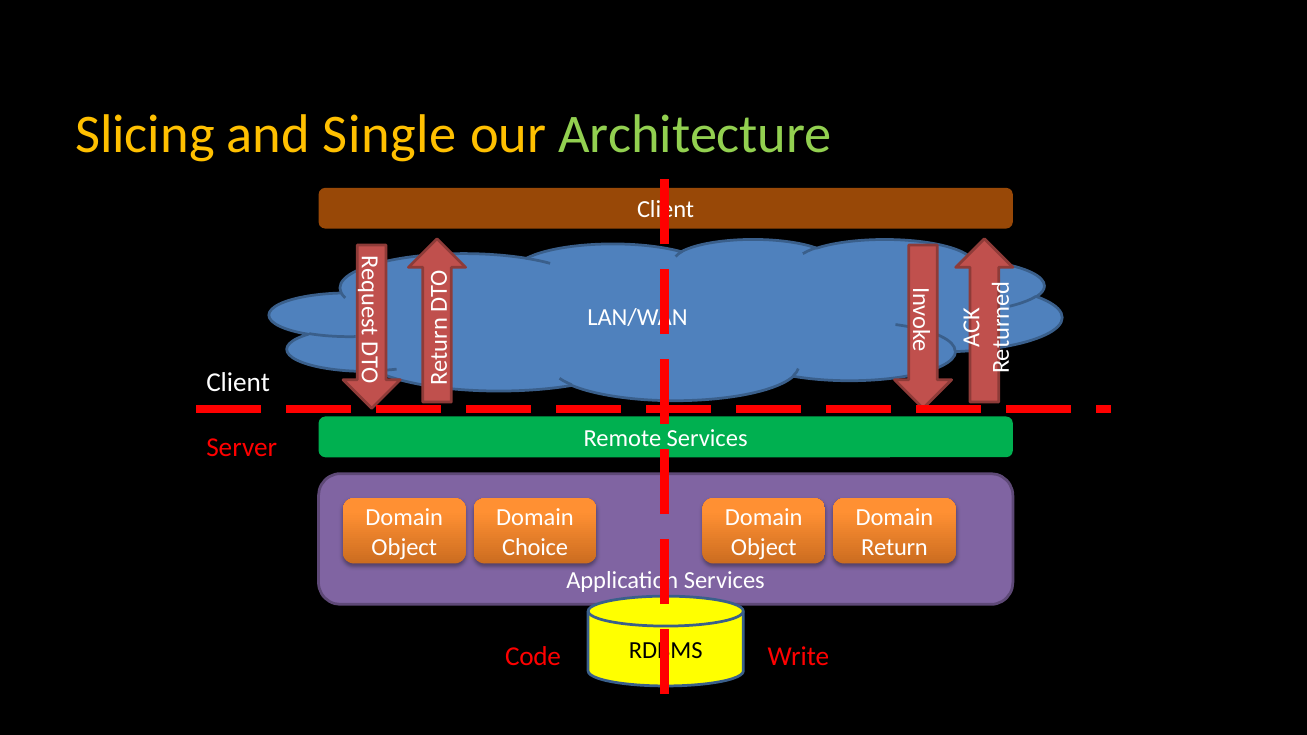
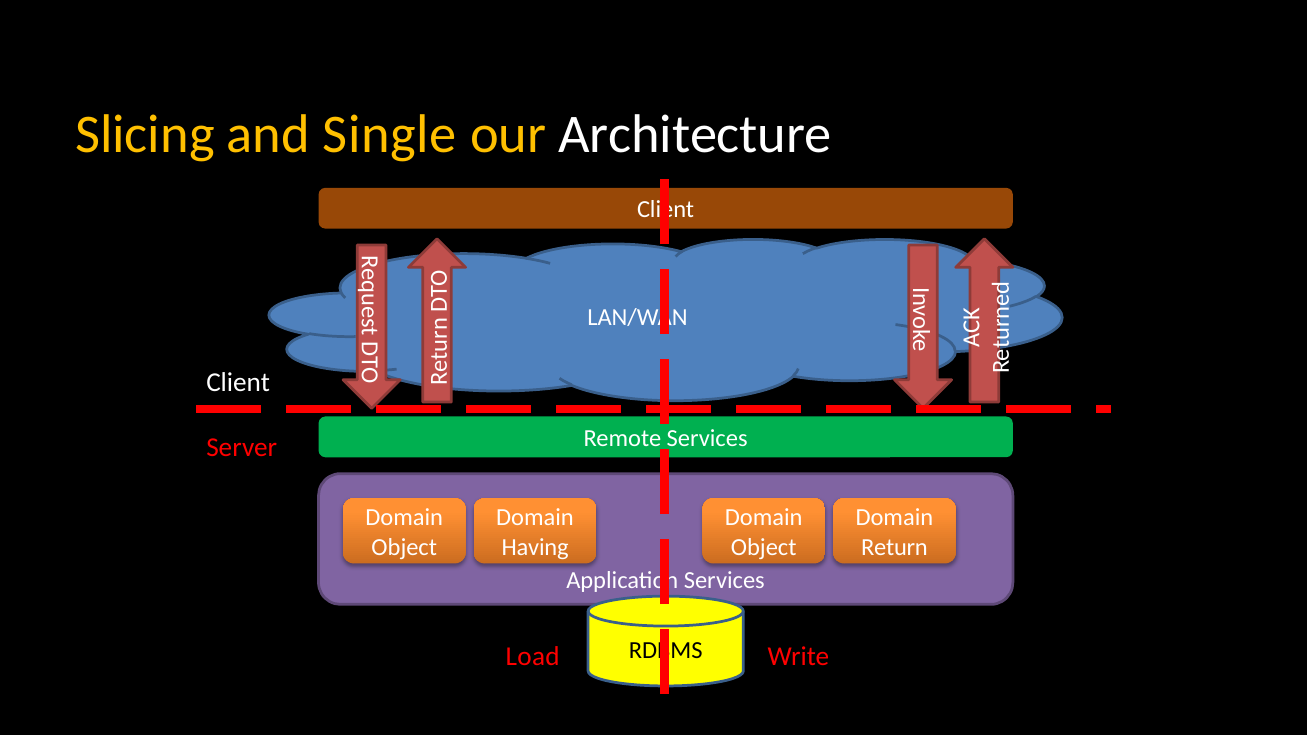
Architecture colour: light green -> white
Choice: Choice -> Having
Code: Code -> Load
